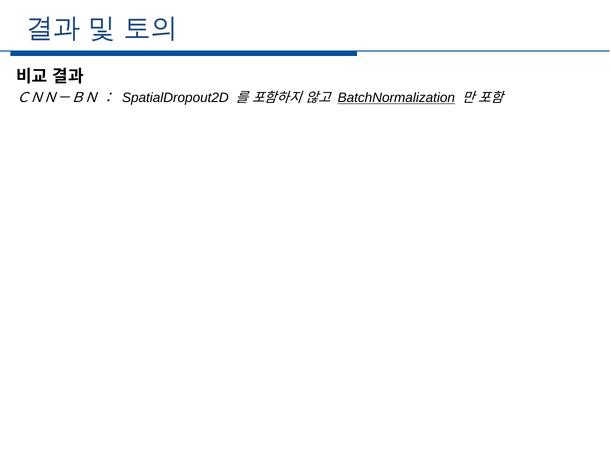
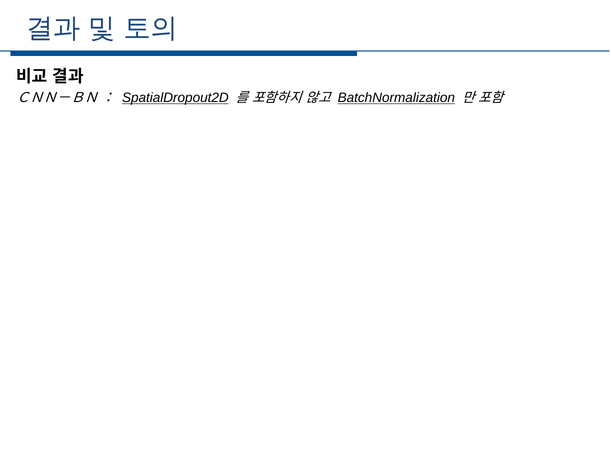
SpatialDropout2D underline: none -> present
